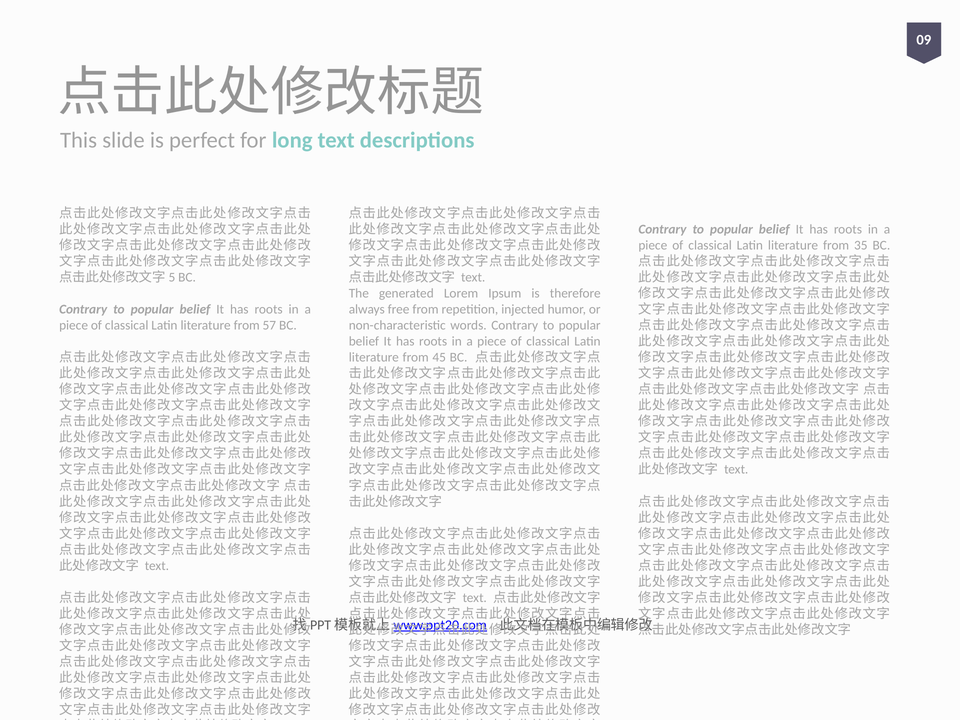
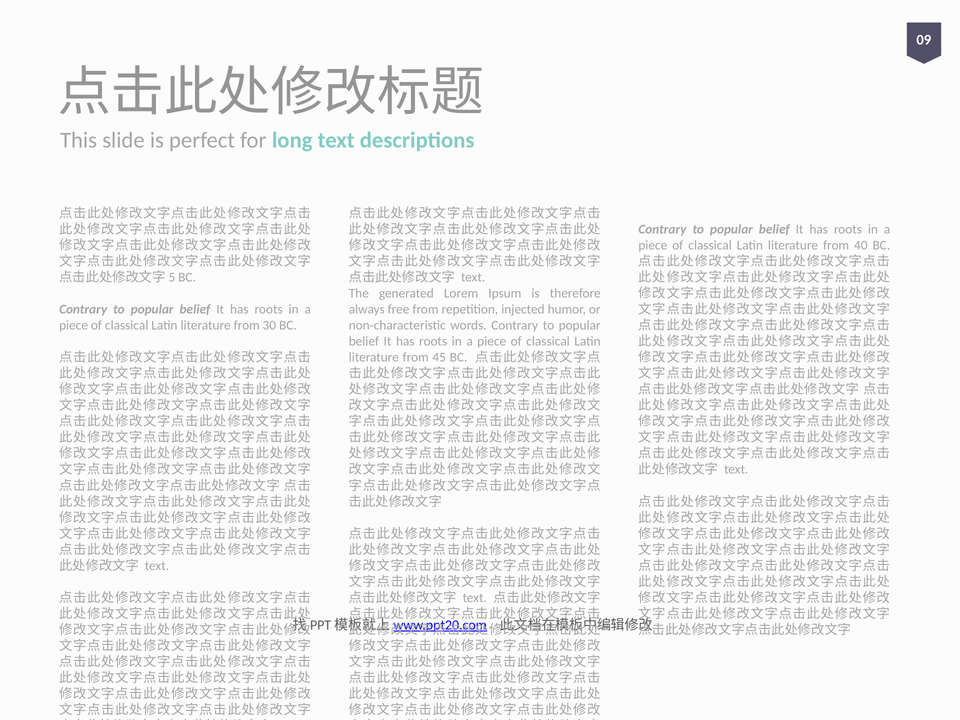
35: 35 -> 40
57: 57 -> 30
